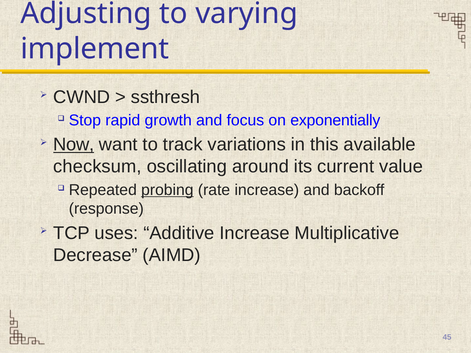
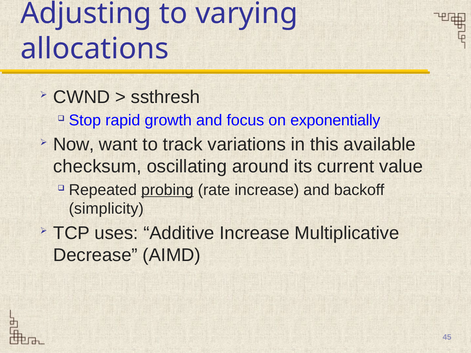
implement: implement -> allocations
Now underline: present -> none
response: response -> simplicity
